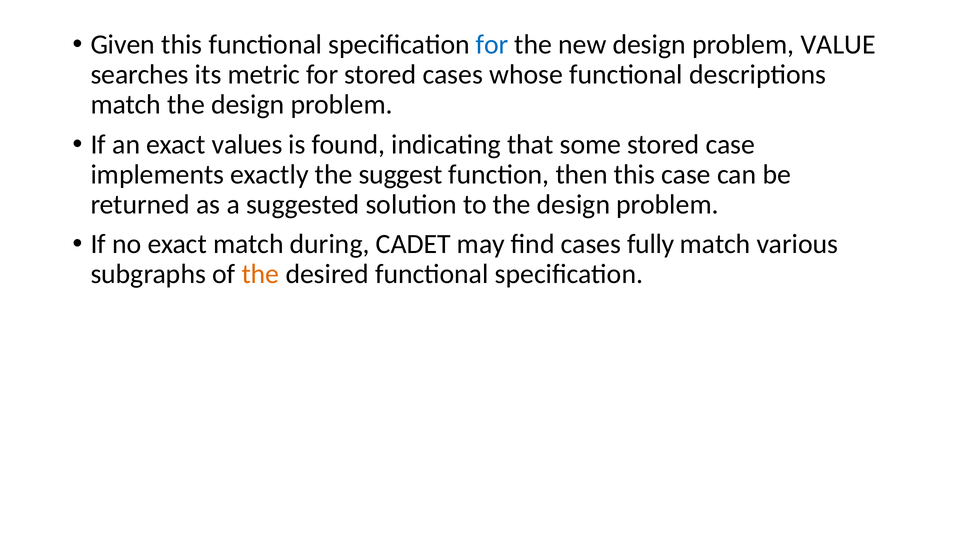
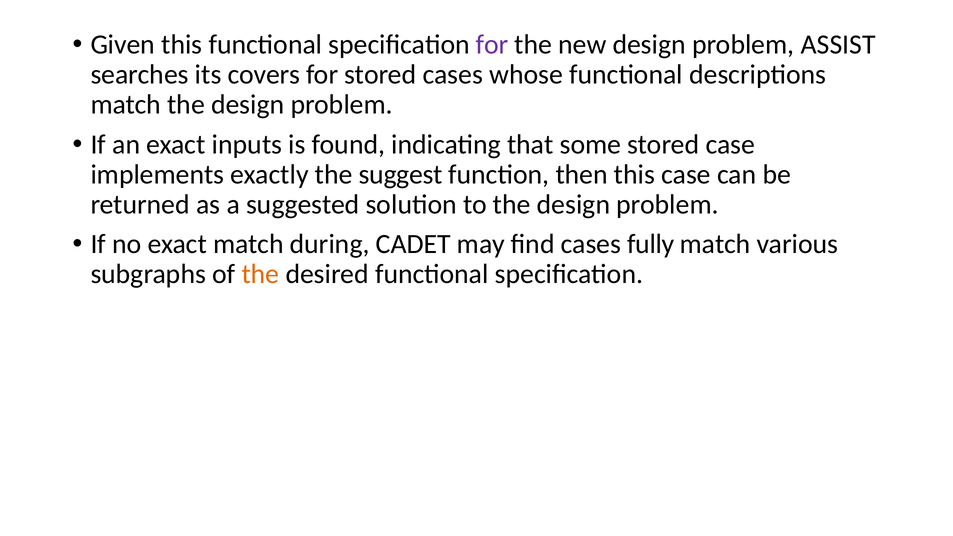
for at (492, 45) colour: blue -> purple
VALUE: VALUE -> ASSIST
metric: metric -> covers
values: values -> inputs
